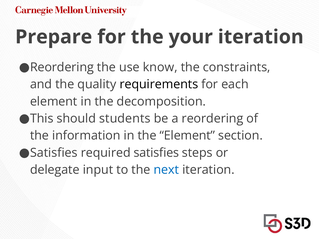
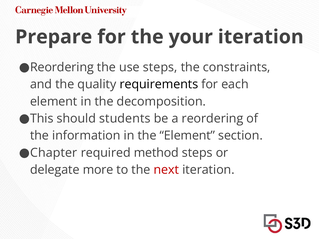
use know: know -> steps
Satisfies at (54, 153): Satisfies -> Chapter
required satisfies: satisfies -> method
input: input -> more
next colour: blue -> red
